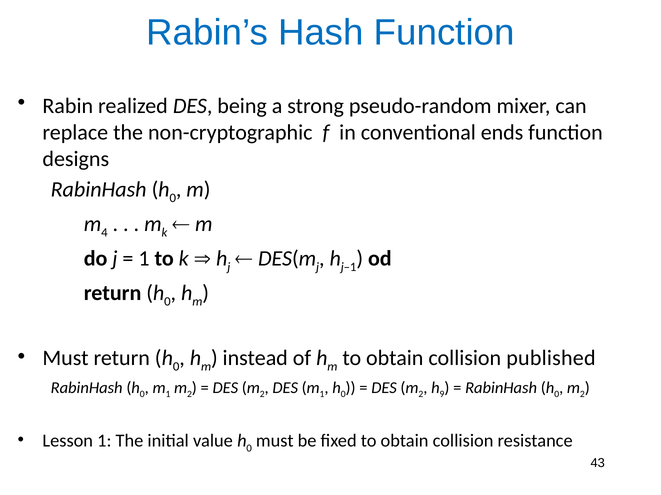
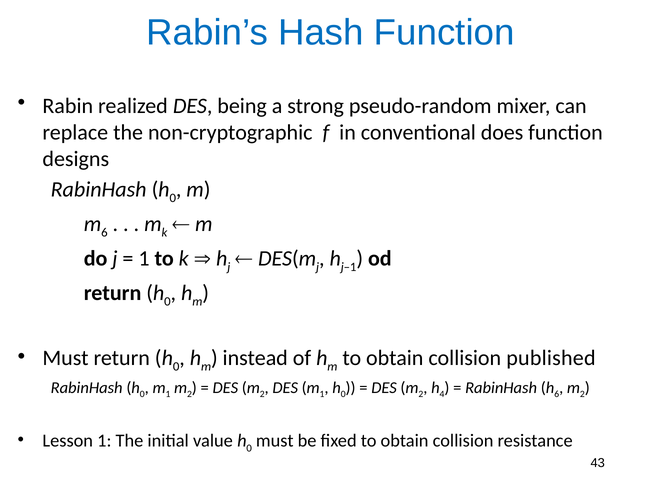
ends: ends -> does
m 4: 4 -> 6
9: 9 -> 4
0 at (557, 395): 0 -> 6
